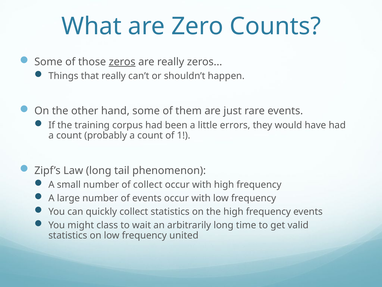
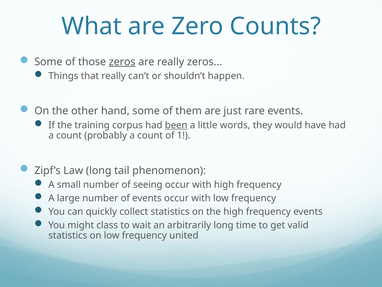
been underline: none -> present
errors: errors -> words
of collect: collect -> seeing
